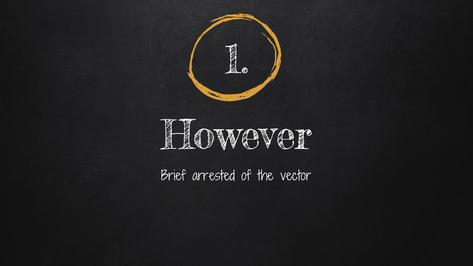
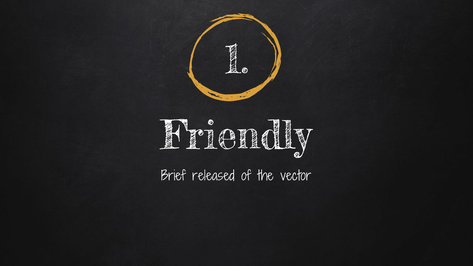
However: However -> Friendly
arrested: arrested -> released
